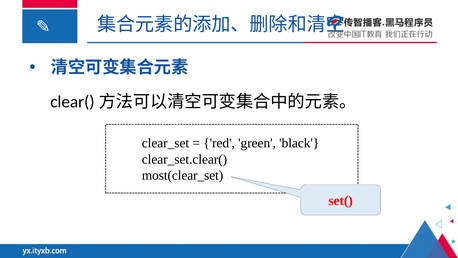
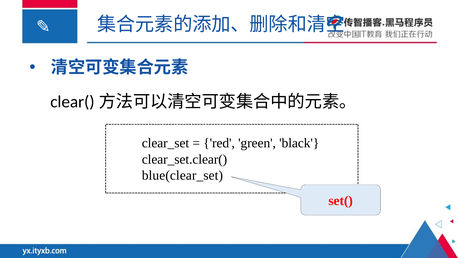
most(clear_set: most(clear_set -> blue(clear_set
